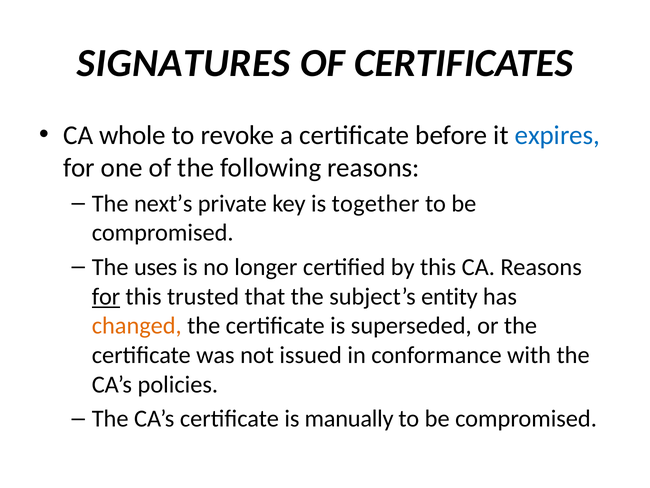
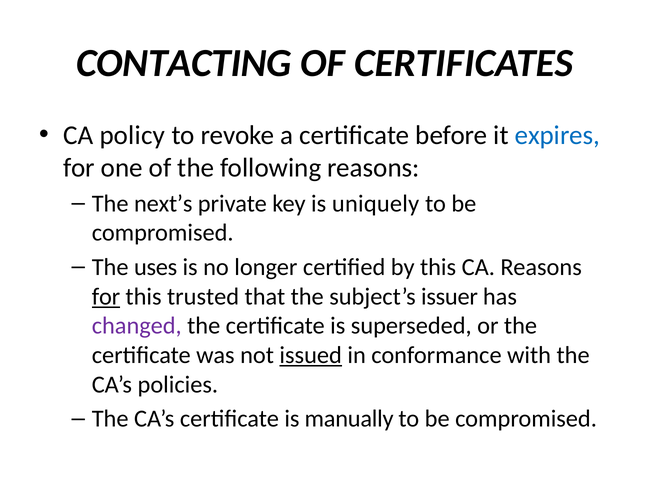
SIGNATURES: SIGNATURES -> CONTACTING
whole: whole -> policy
together: together -> uniquely
entity: entity -> issuer
changed colour: orange -> purple
issued underline: none -> present
